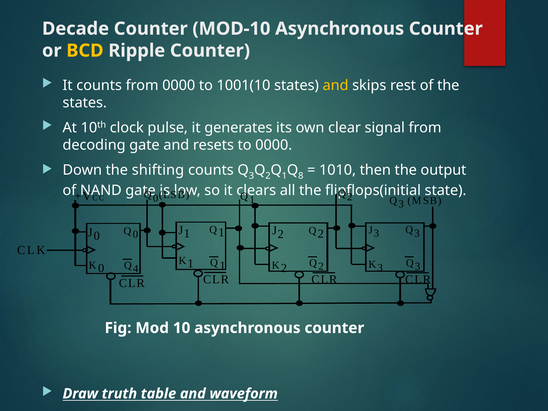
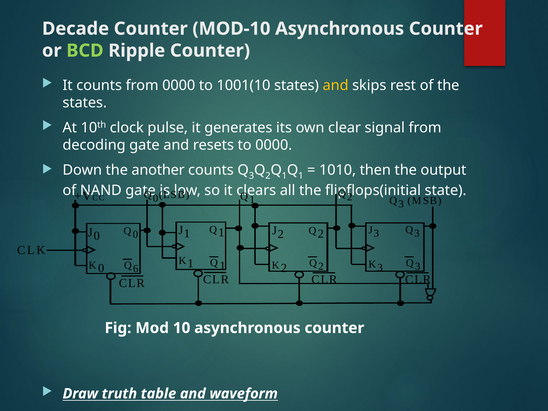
BCD colour: yellow -> light green
shifting: shifting -> another
Q 1 Q 8: 8 -> 1
4: 4 -> 6
